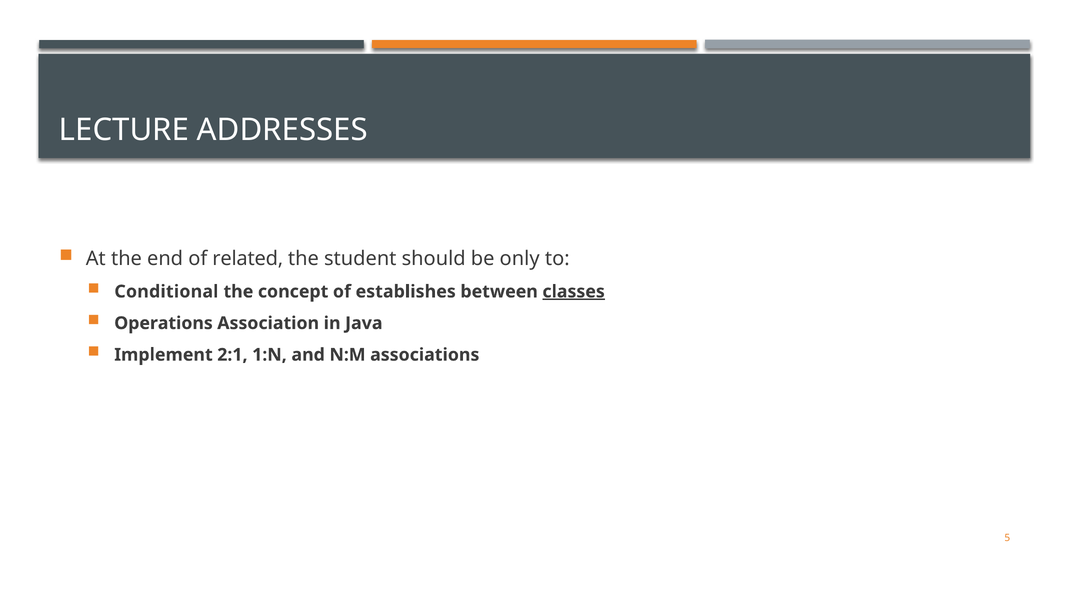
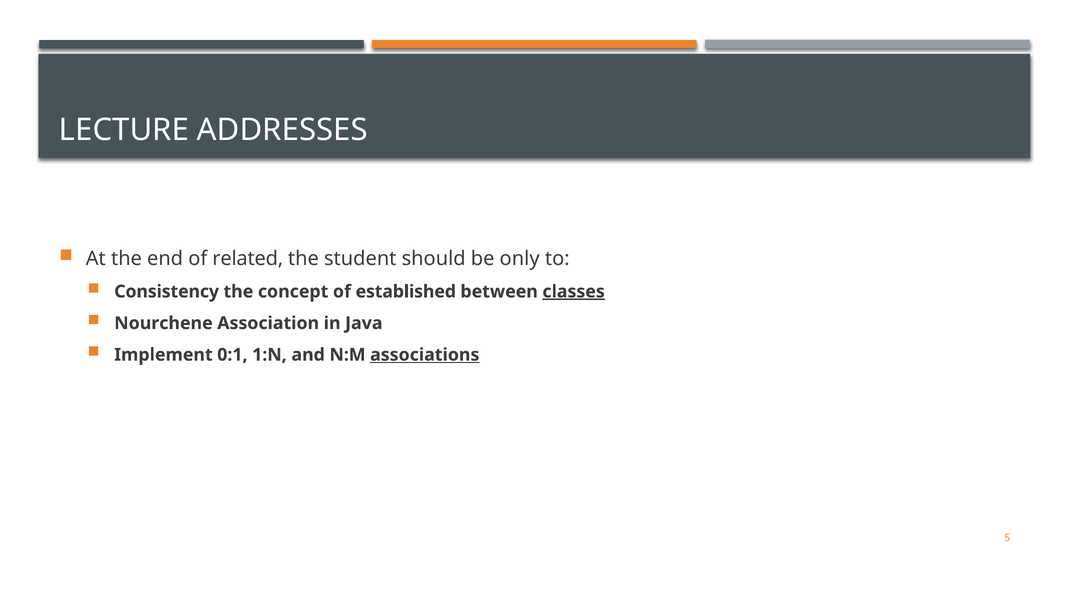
Conditional: Conditional -> Consistency
establishes: establishes -> established
Operations: Operations -> Nourchene
2:1: 2:1 -> 0:1
associations underline: none -> present
